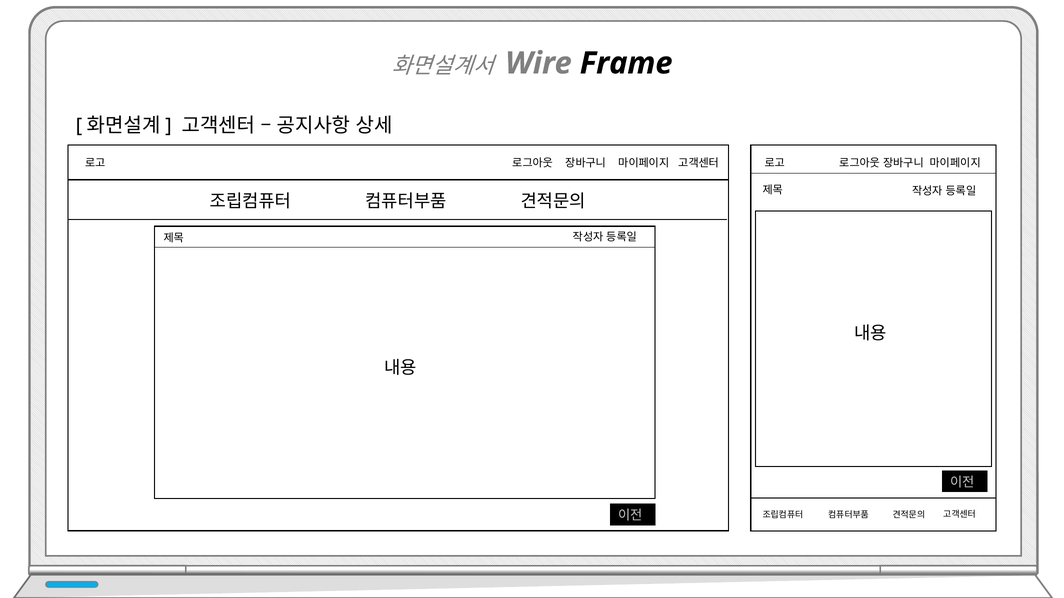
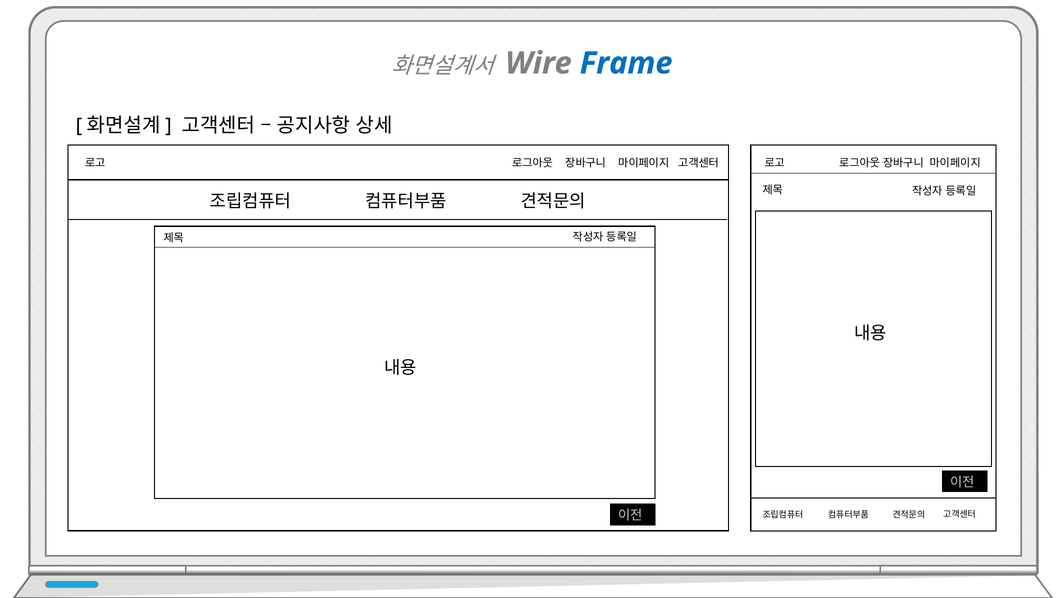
Frame colour: black -> blue
